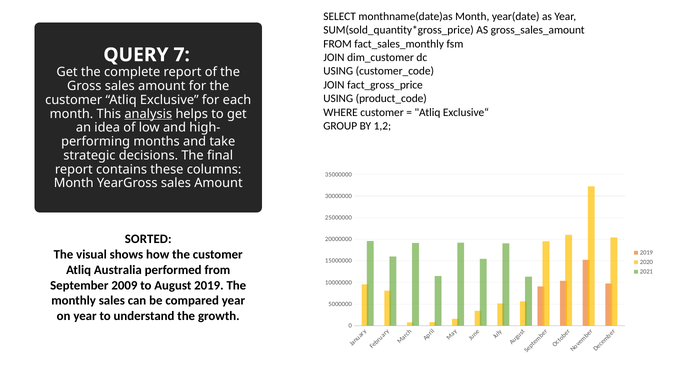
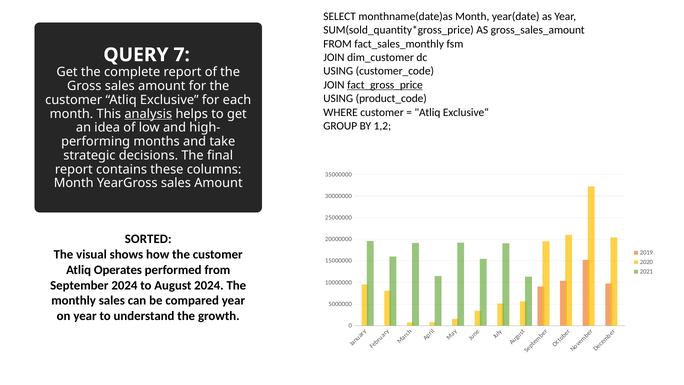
fact_gross_price underline: none -> present
Australia: Australia -> Operates
September 2009: 2009 -> 2024
August 2019: 2019 -> 2024
